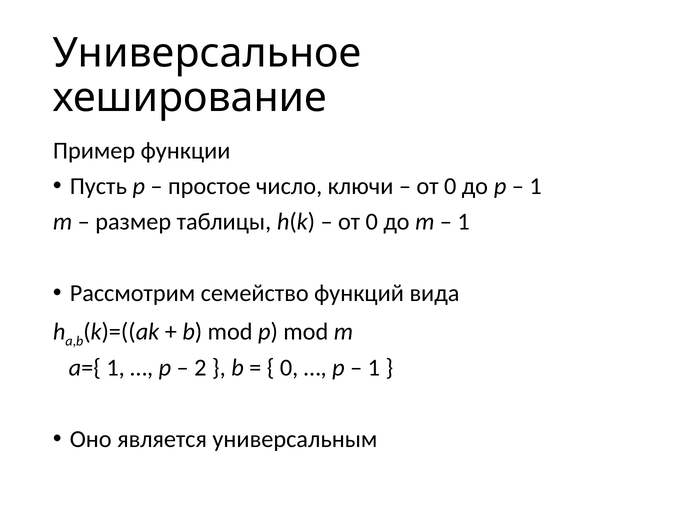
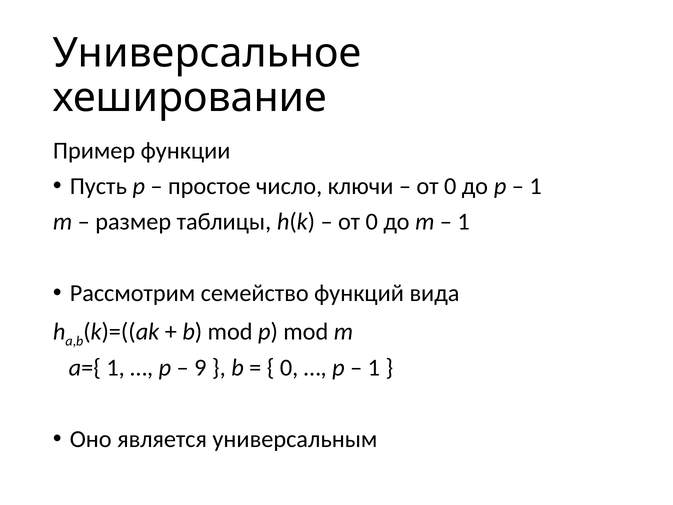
2: 2 -> 9
